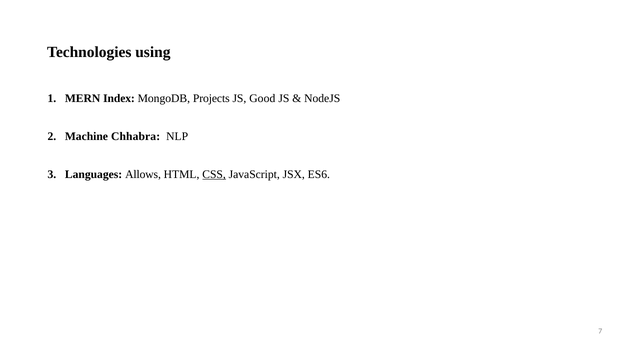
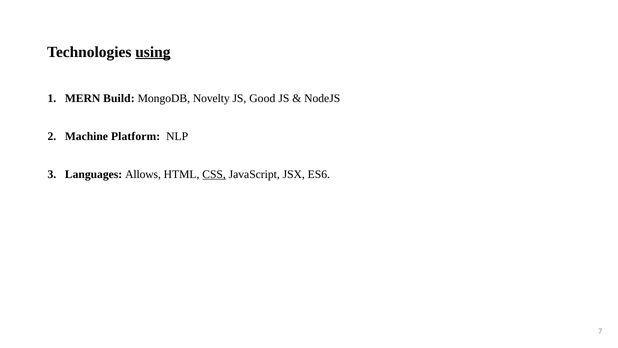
using underline: none -> present
Index: Index -> Build
Projects: Projects -> Novelty
Chhabra: Chhabra -> Platform
